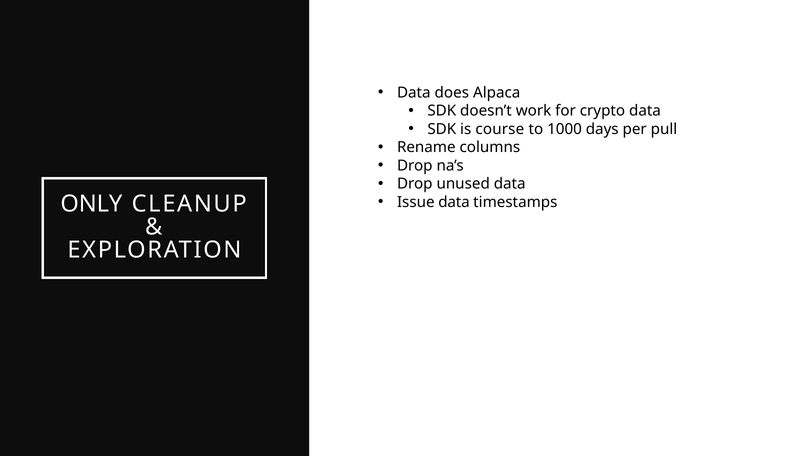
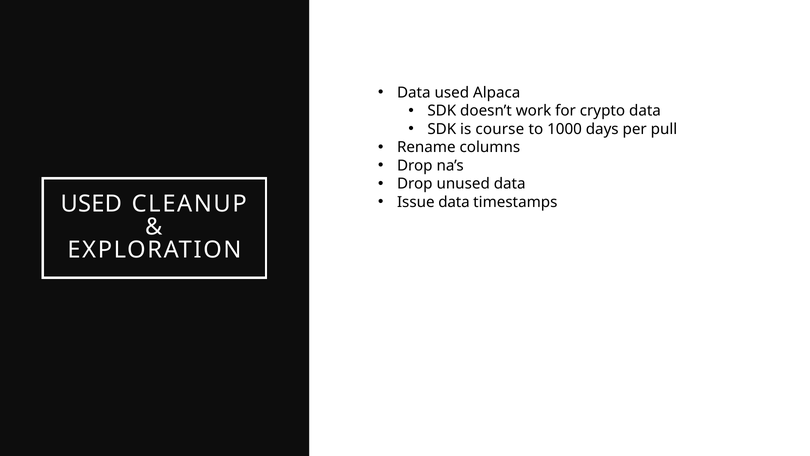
Data does: does -> used
ONLY at (91, 204): ONLY -> USED
